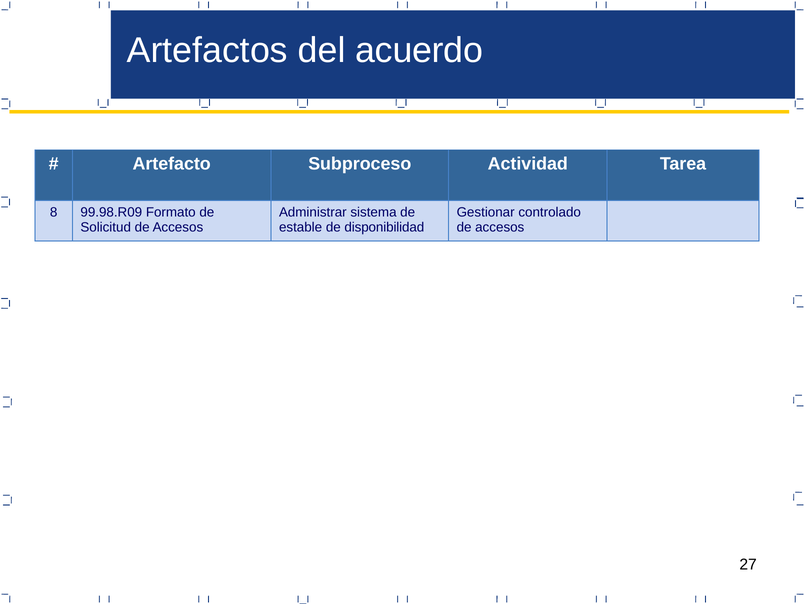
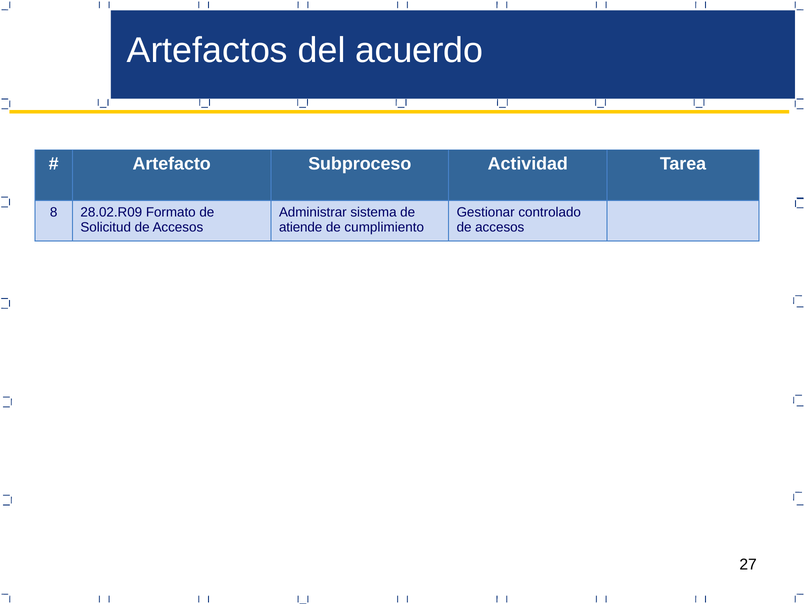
99.98.R09: 99.98.R09 -> 28.02.R09
estable: estable -> atiende
disponibilidad: disponibilidad -> cumplimiento
